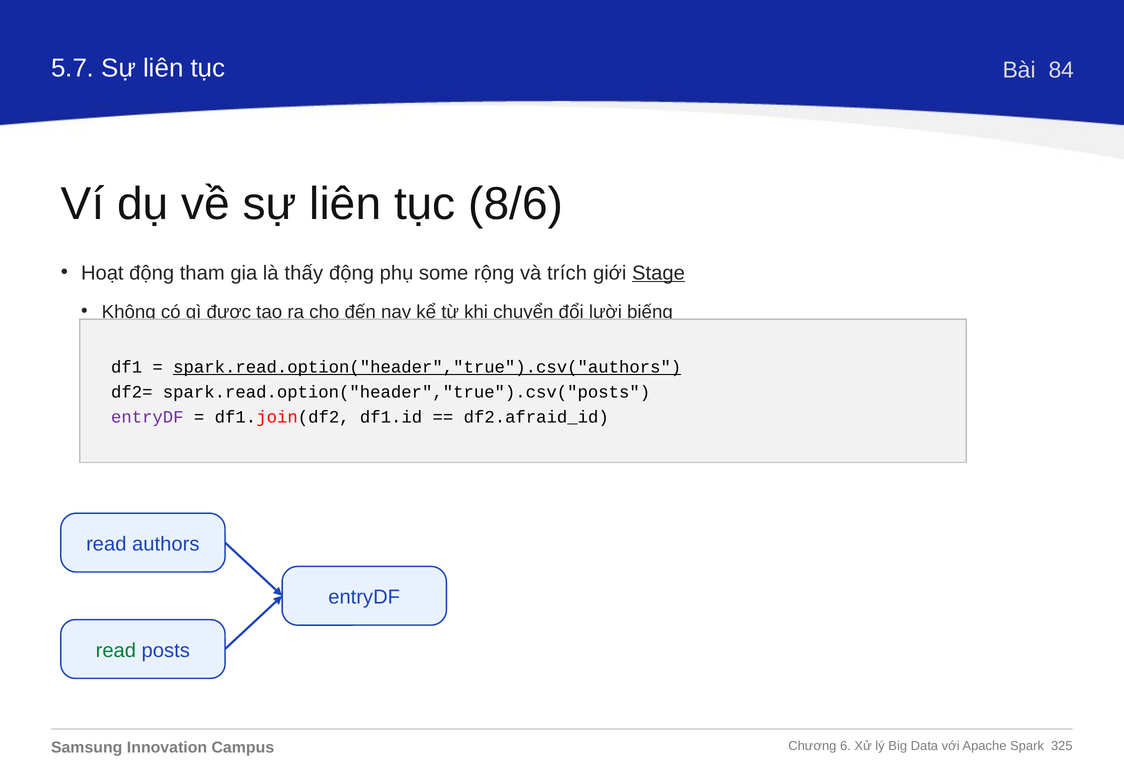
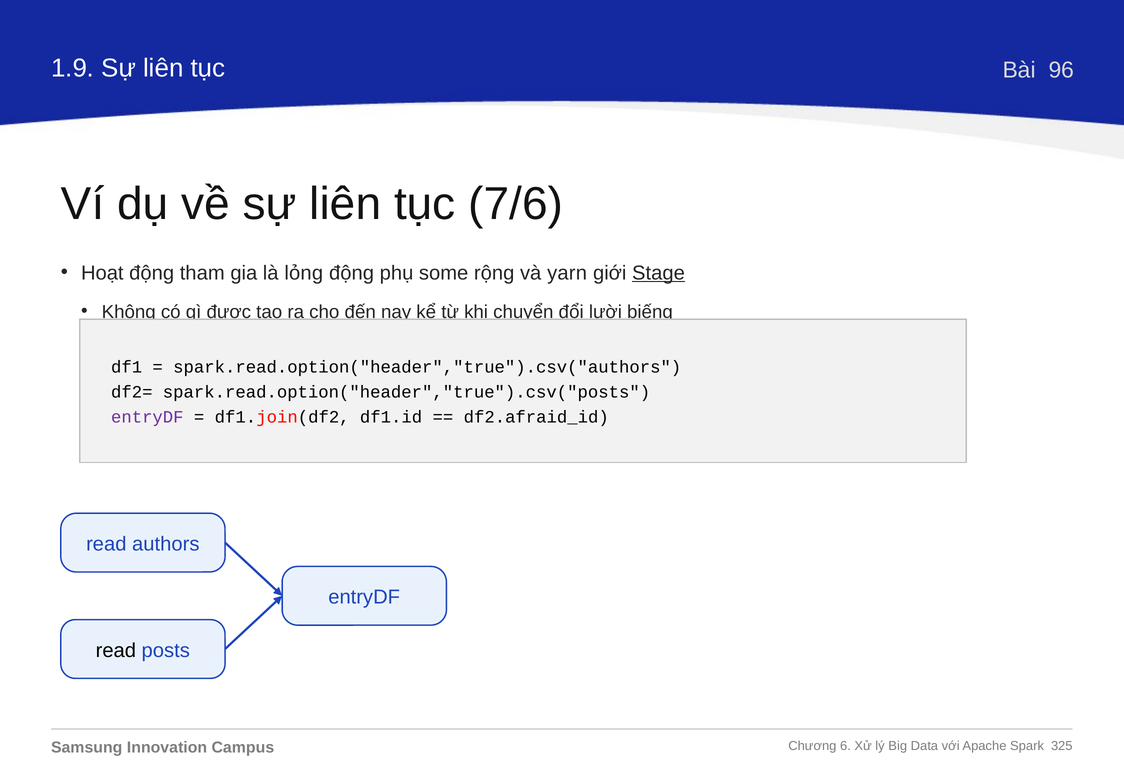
5.7: 5.7 -> 1.9
84: 84 -> 96
8/6: 8/6 -> 7/6
thấy: thấy -> lỏng
trích: trích -> yarn
spark.read.option("header","true").csv("authors underline: present -> none
read at (116, 650) colour: green -> black
